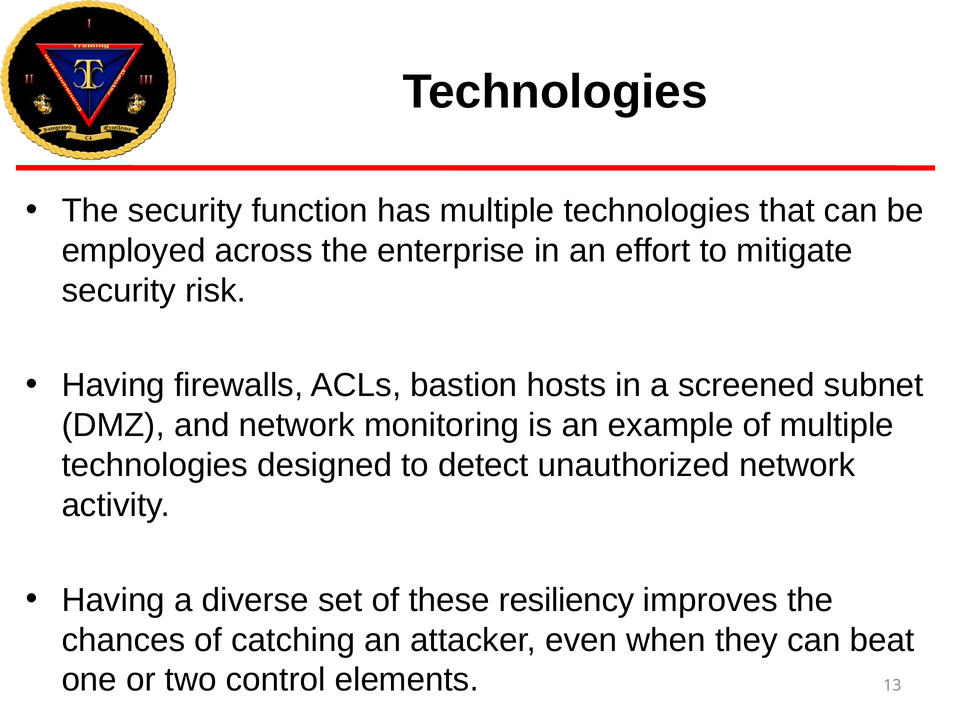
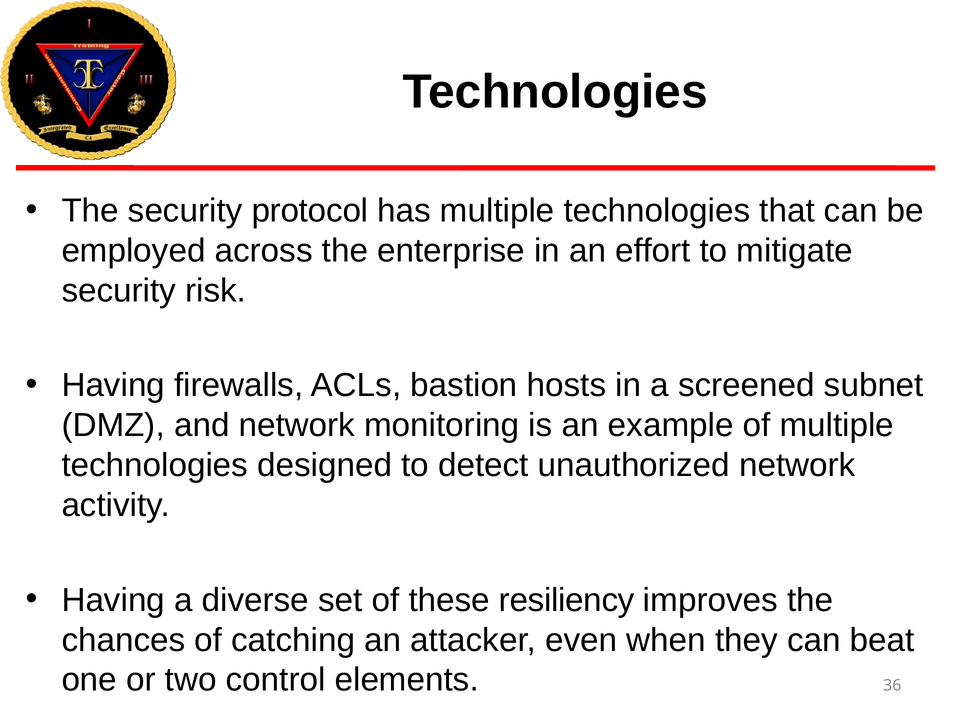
function: function -> protocol
13: 13 -> 36
